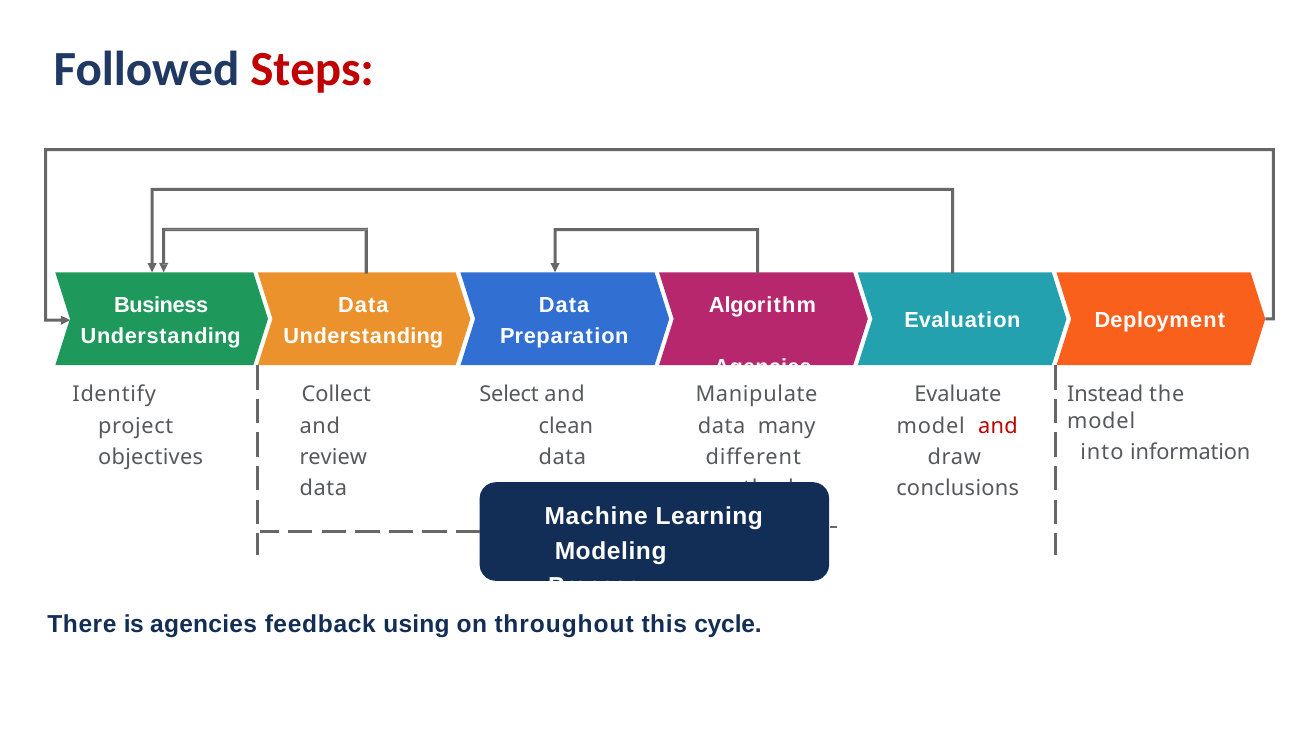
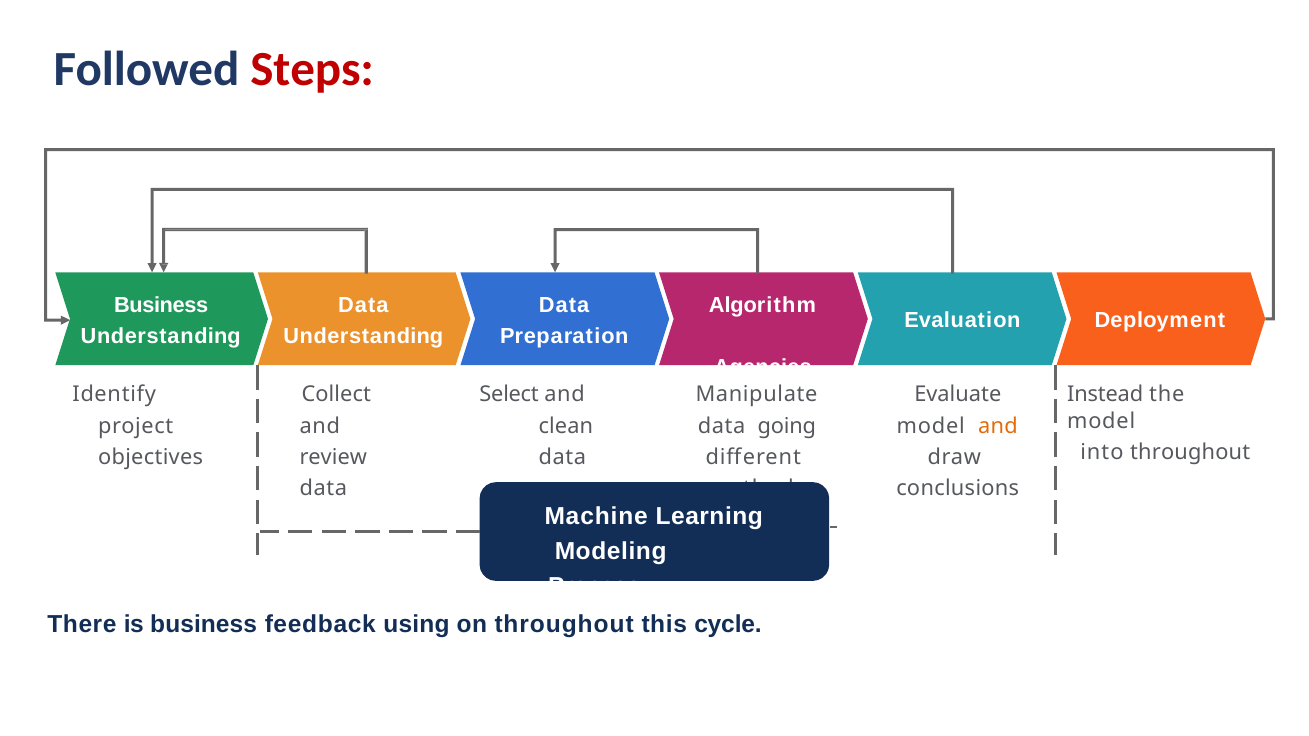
many: many -> going
and at (998, 426) colour: red -> orange
into information: information -> throughout
is agencies: agencies -> business
